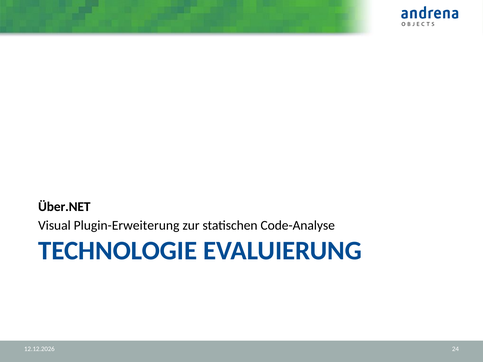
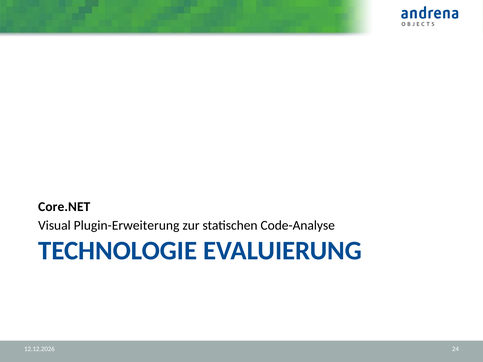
Über.NET: Über.NET -> Core.NET
